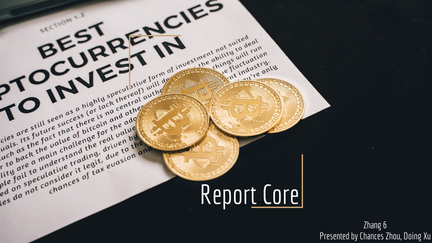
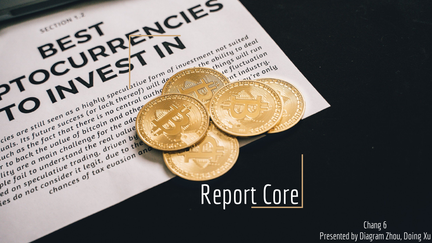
Zhang: Zhang -> Chang
Chances: Chances -> Diagram
